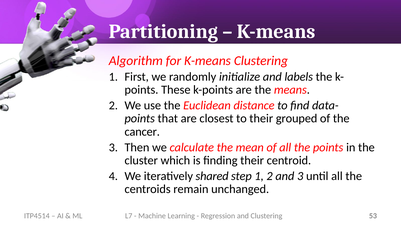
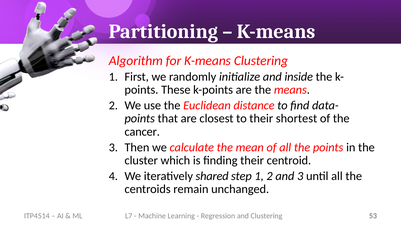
labels: labels -> inside
grouped: grouped -> shortest
